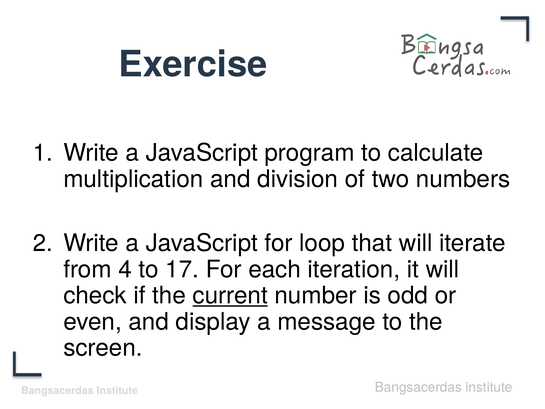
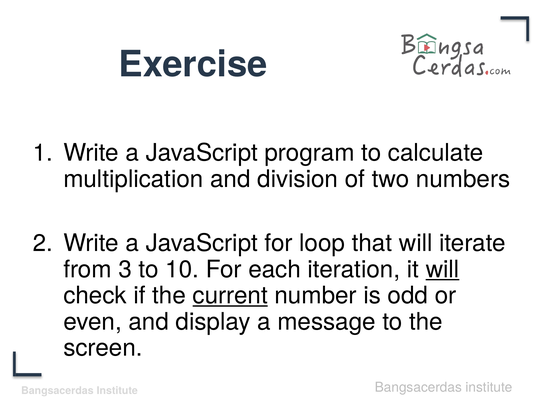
4: 4 -> 3
17: 17 -> 10
will at (442, 269) underline: none -> present
